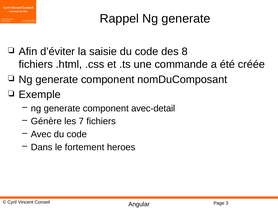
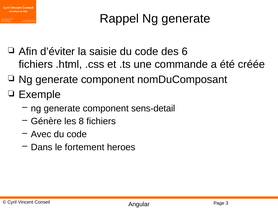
8: 8 -> 6
avec-detail: avec-detail -> sens-detail
7: 7 -> 8
